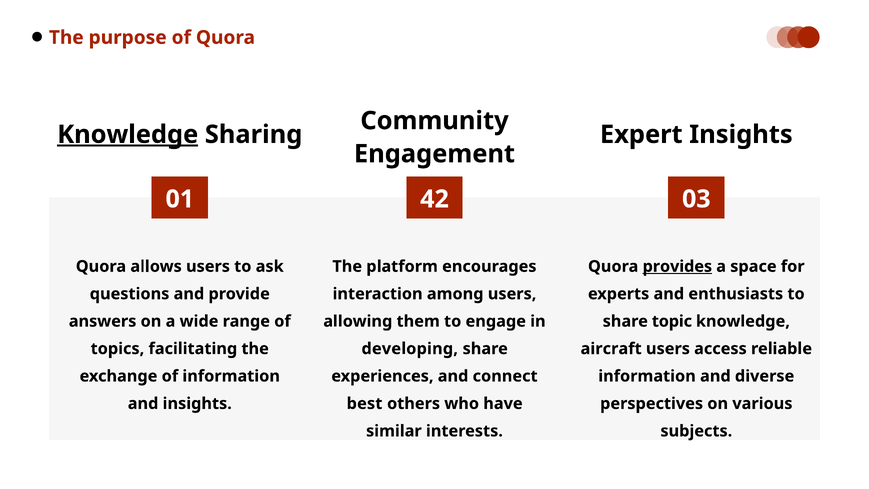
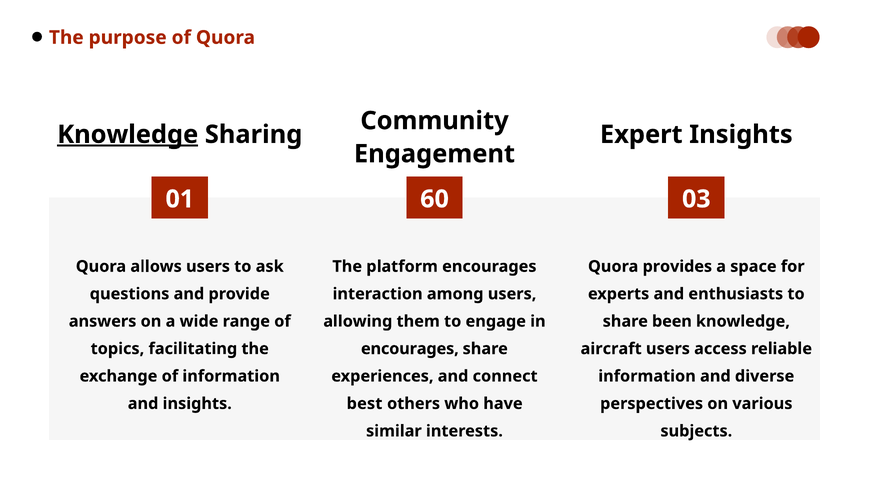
42: 42 -> 60
provides underline: present -> none
topic: topic -> been
developing at (410, 349): developing -> encourages
